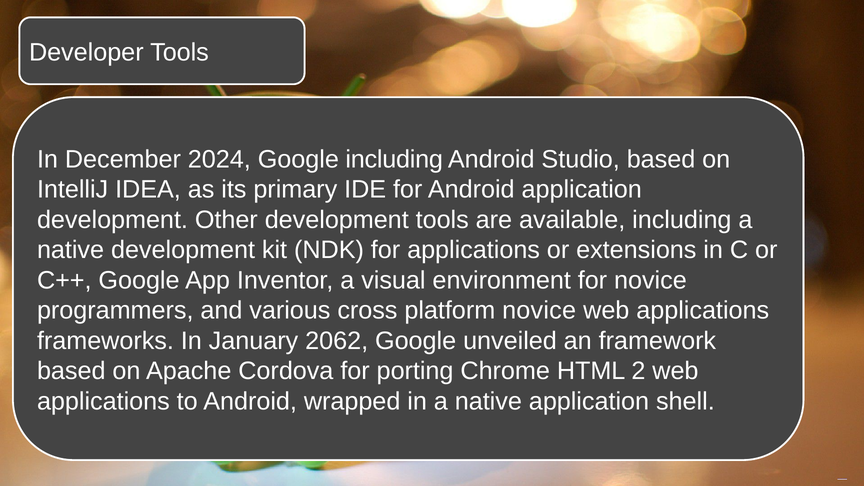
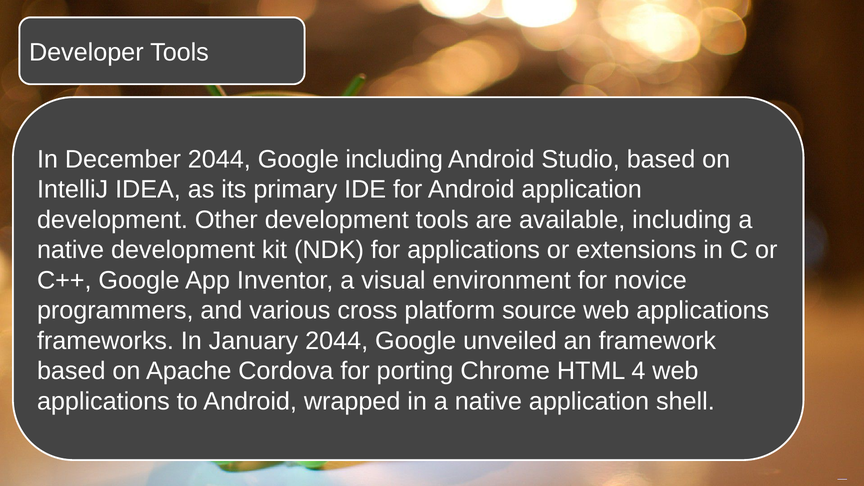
December 2024: 2024 -> 2044
platform novice: novice -> source
January 2062: 2062 -> 2044
2: 2 -> 4
